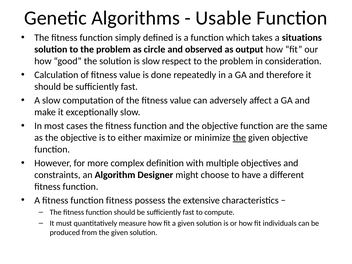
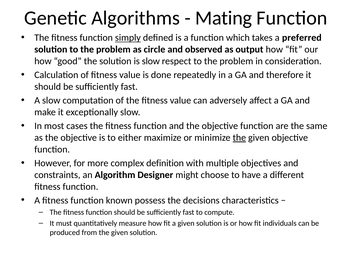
Usable: Usable -> Mating
simply underline: none -> present
situations: situations -> preferred
function fitness: fitness -> known
extensive: extensive -> decisions
